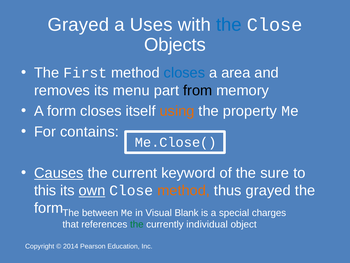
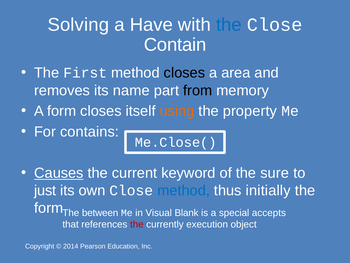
Grayed at (78, 25): Grayed -> Solving
Uses: Uses -> Have
Objects: Objects -> Contain
closes at (184, 73) colour: blue -> black
menu: menu -> name
this: this -> just
own underline: present -> none
method at (184, 190) colour: orange -> blue
thus grayed: grayed -> initially
charges: charges -> accepts
the at (137, 224) colour: green -> red
individual: individual -> execution
